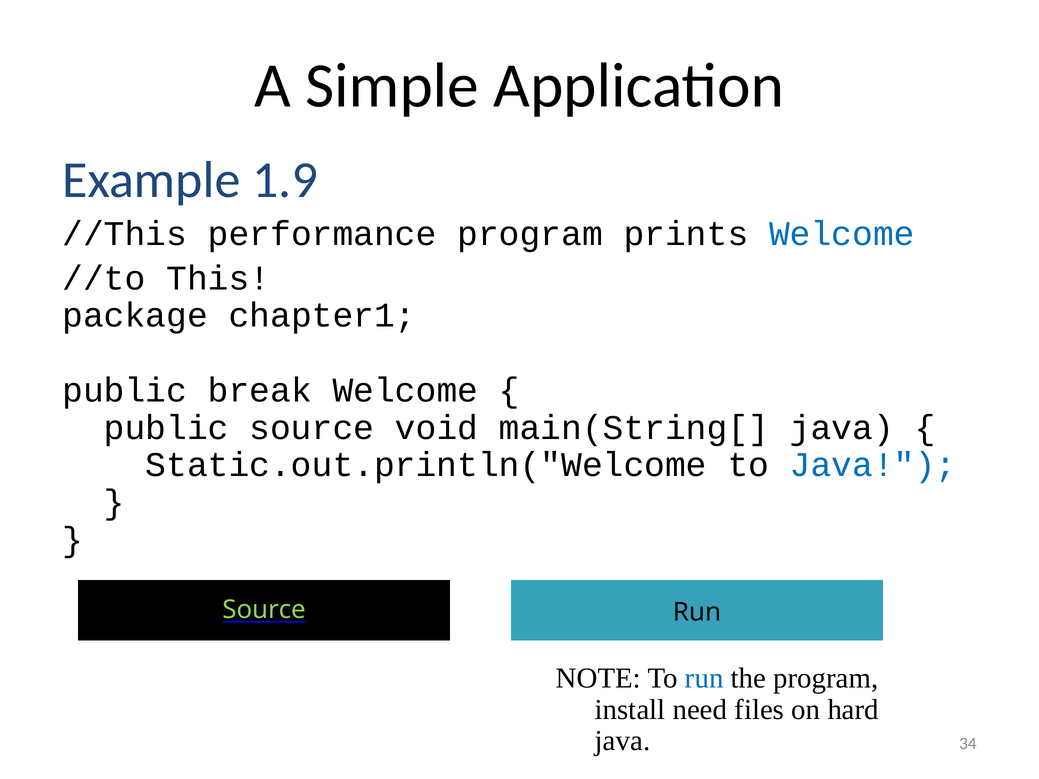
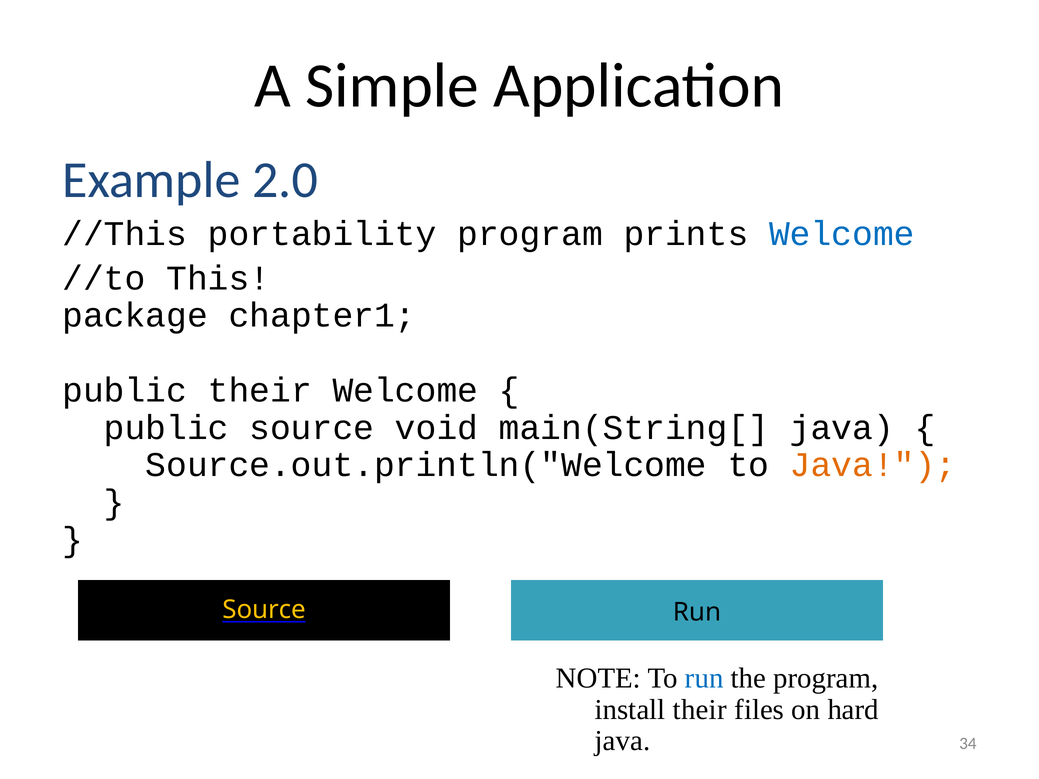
1.9: 1.9 -> 2.0
performance: performance -> portability
public break: break -> their
Static.out.println("Welcome: Static.out.println("Welcome -> Source.out.println("Welcome
Java at (873, 465) colour: blue -> orange
Source at (264, 610) colour: light green -> yellow
install need: need -> their
